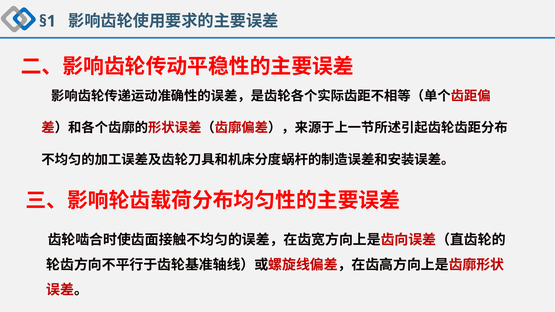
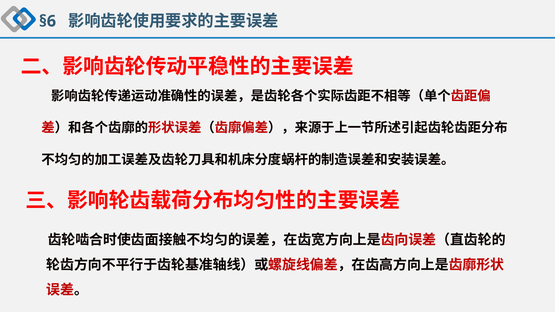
§1: §1 -> §6
